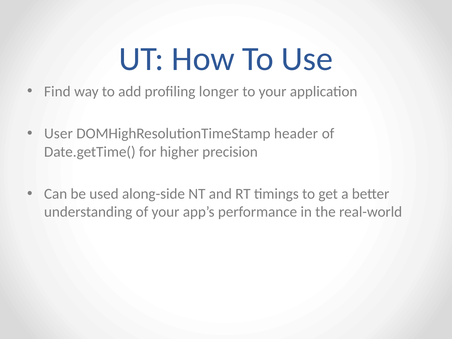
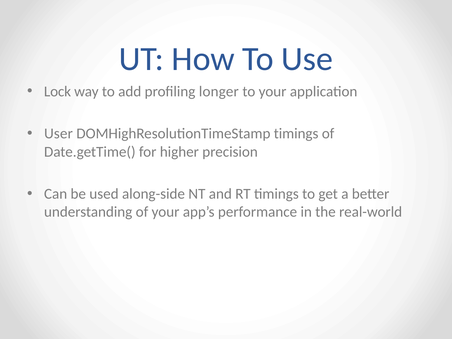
Find: Find -> Lock
DOMHighResolutionTimeStamp header: header -> timings
